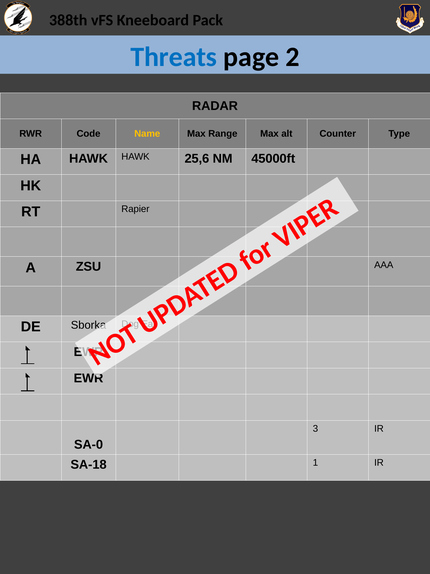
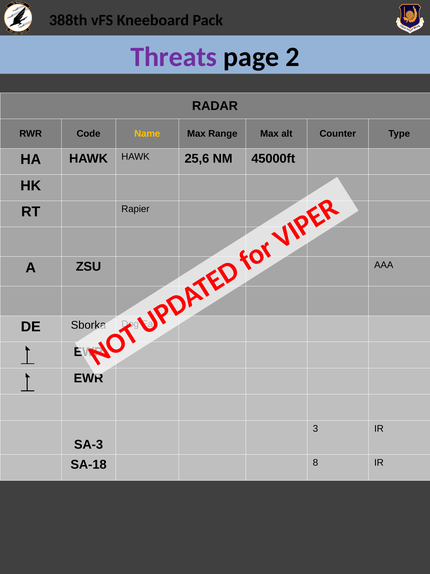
Threats colour: blue -> purple
SA-0: SA-0 -> SA-3
1: 1 -> 8
